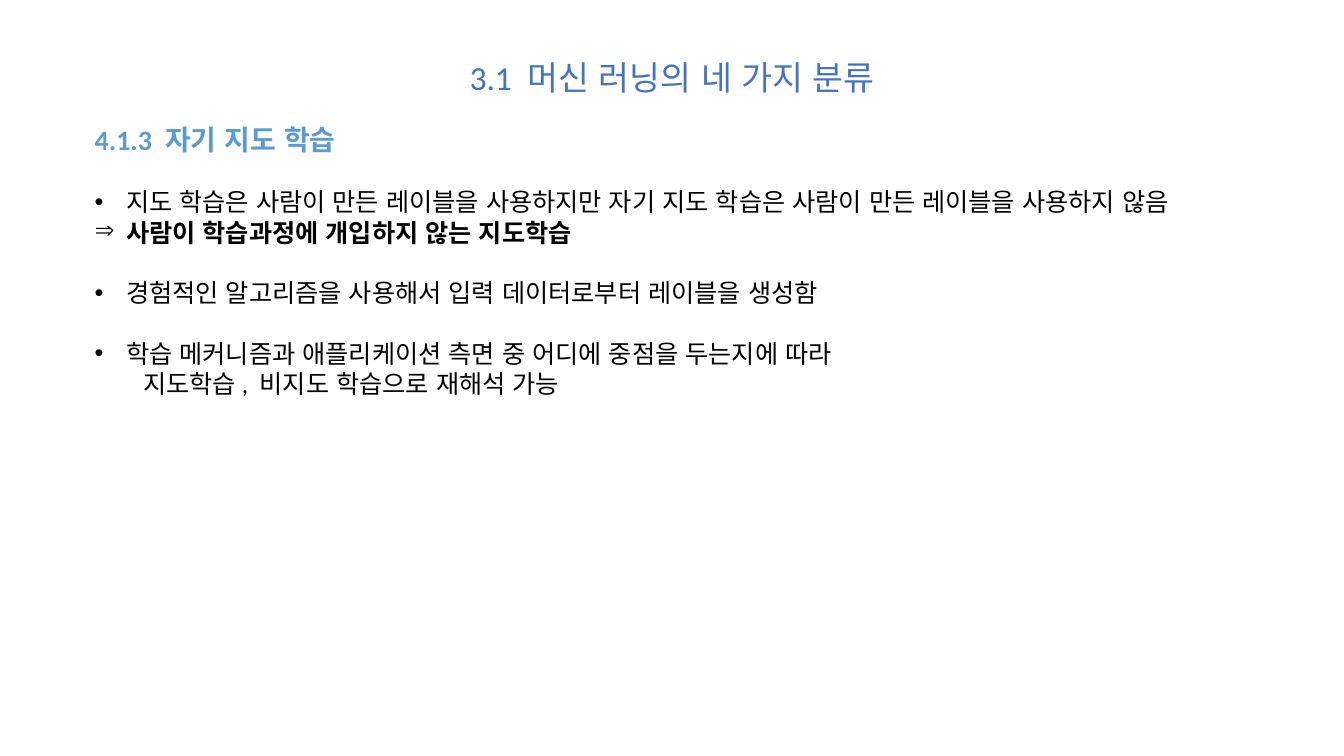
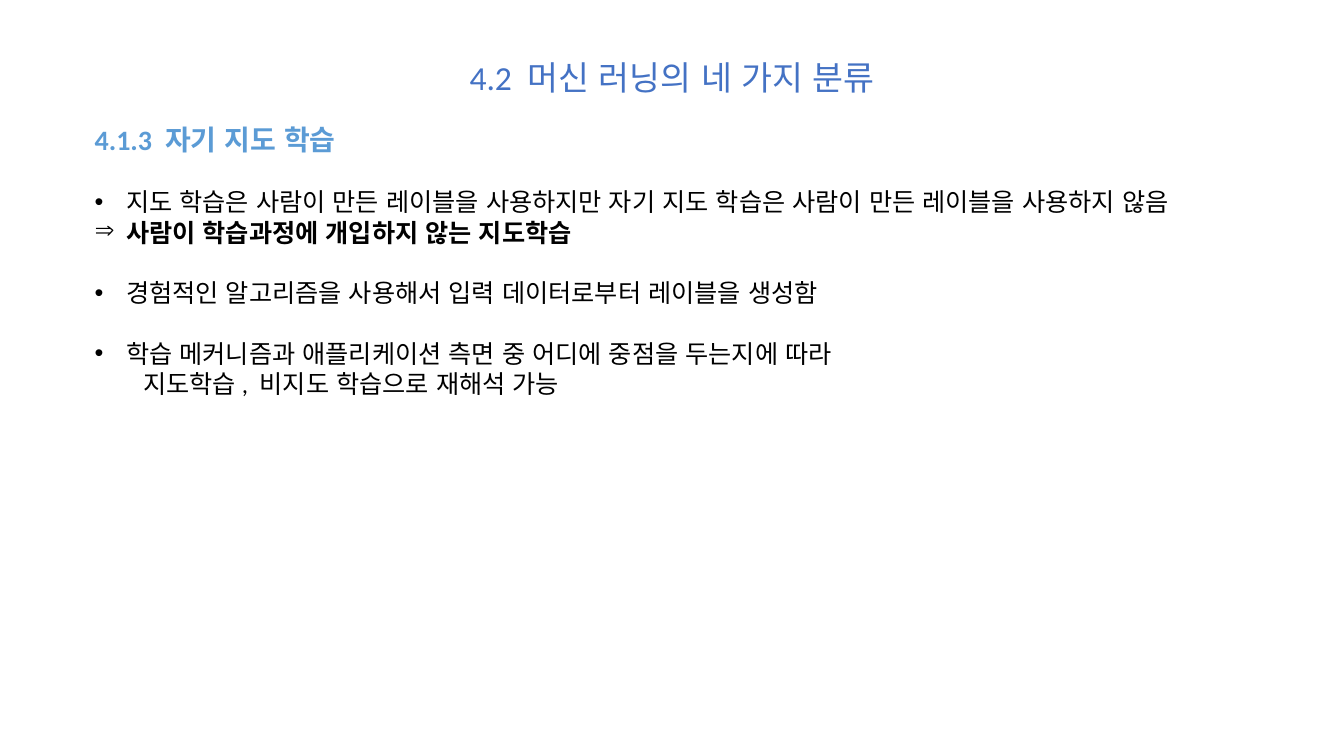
3.1: 3.1 -> 4.2
